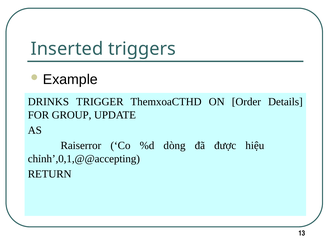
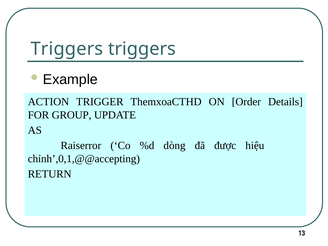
Inserted at (67, 49): Inserted -> Triggers
DRINKS: DRINKS -> ACTION
